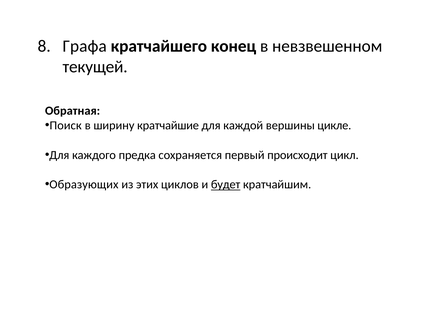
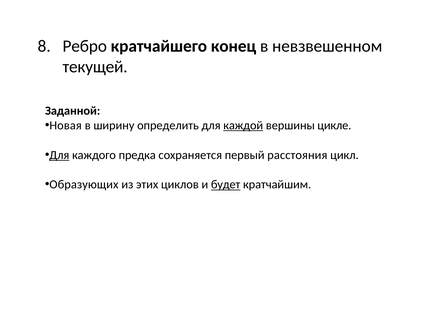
Графа: Графа -> Ребро
Обратная: Обратная -> Заданной
Поиск: Поиск -> Новая
кратчайшие: кратчайшие -> определить
каждой underline: none -> present
Для at (59, 155) underline: none -> present
происходит: происходит -> расстояния
